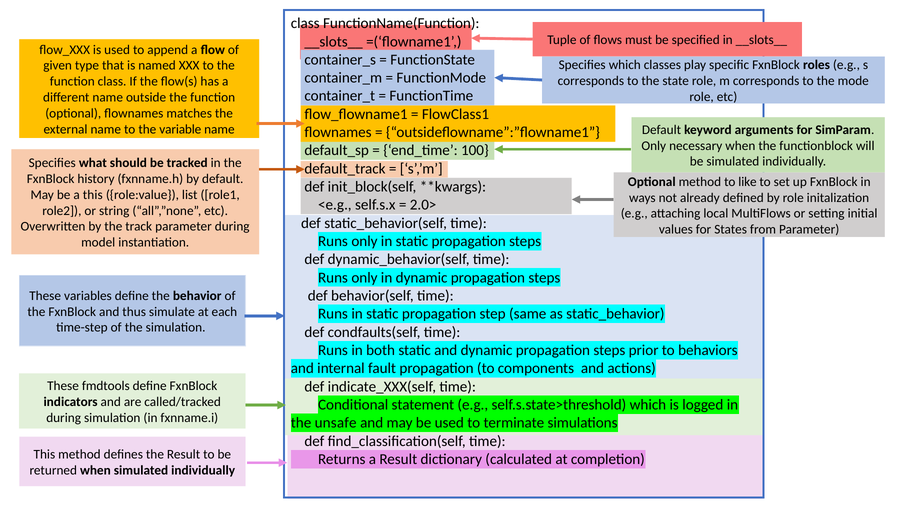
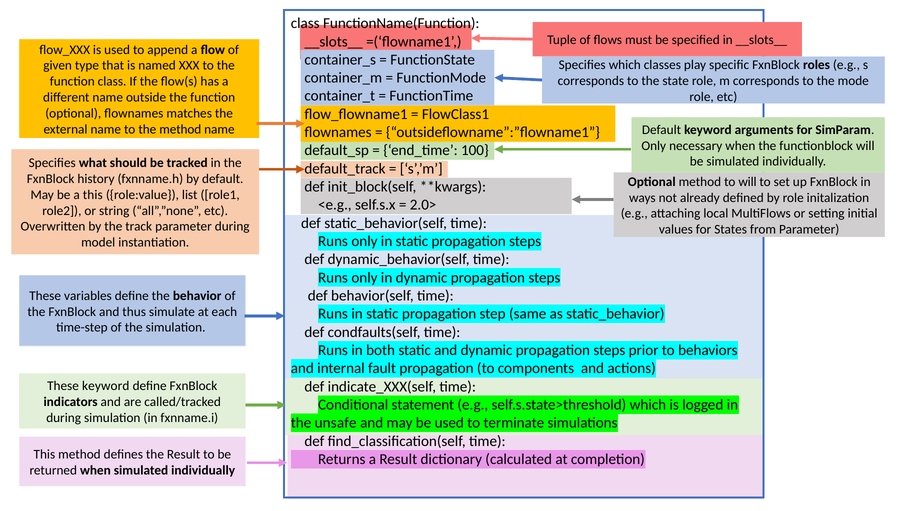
the variable: variable -> method
to like: like -> will
These fmdtools: fmdtools -> keyword
